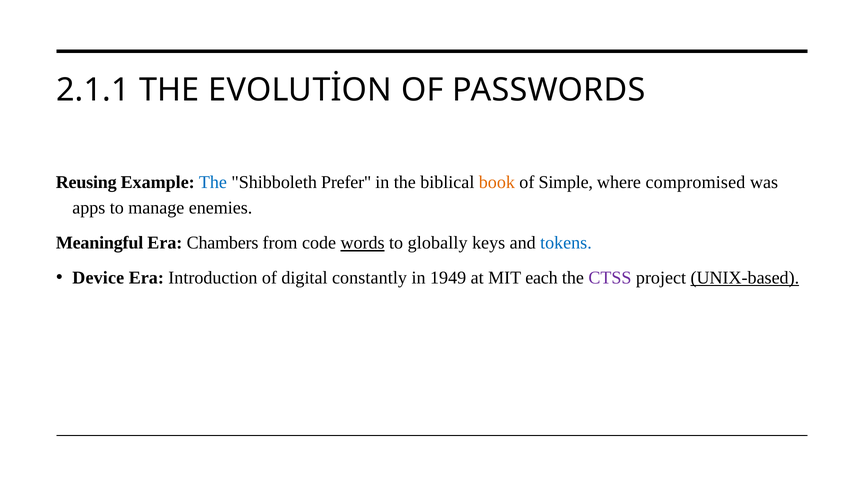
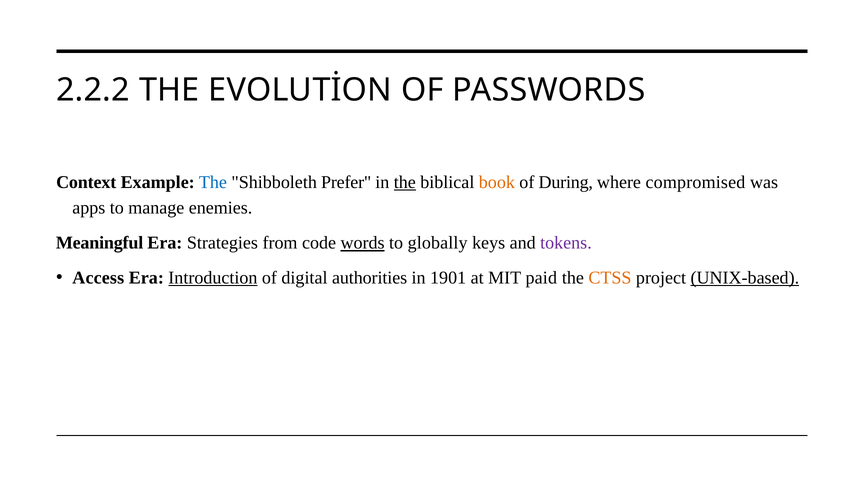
2.1.1: 2.1.1 -> 2.2.2
Reusing: Reusing -> Context
the at (405, 182) underline: none -> present
Simple: Simple -> During
Chambers: Chambers -> Strategies
tokens colour: blue -> purple
Device: Device -> Access
Introduction underline: none -> present
constantly: constantly -> authorities
1949: 1949 -> 1901
each: each -> paid
CTSS colour: purple -> orange
